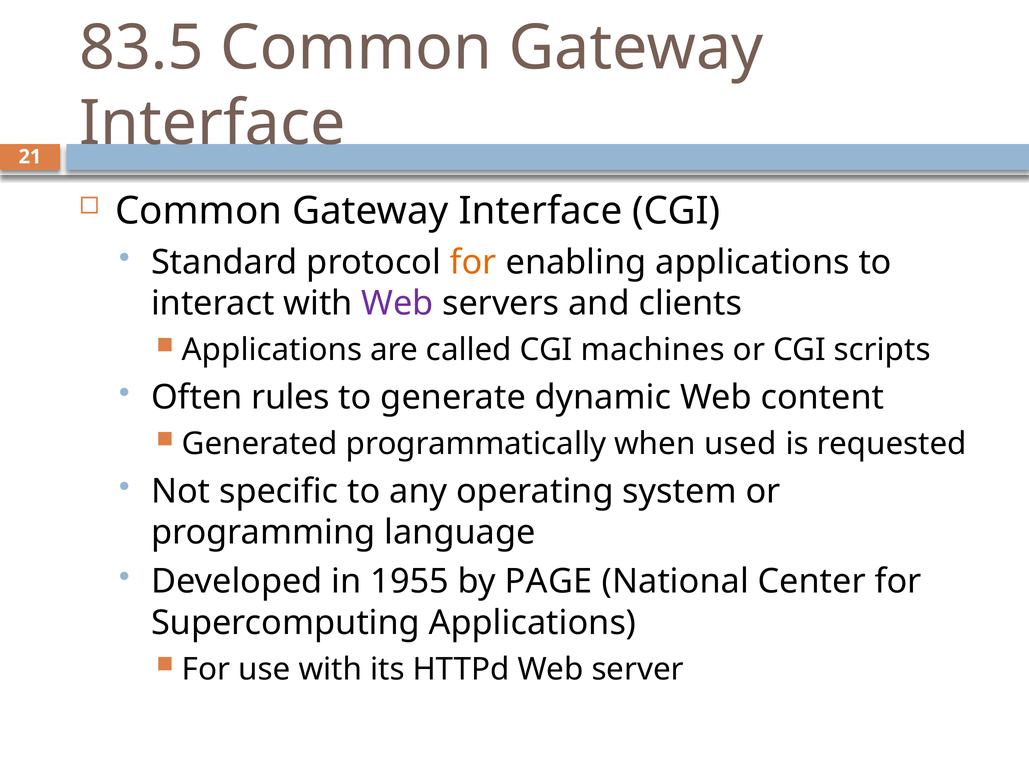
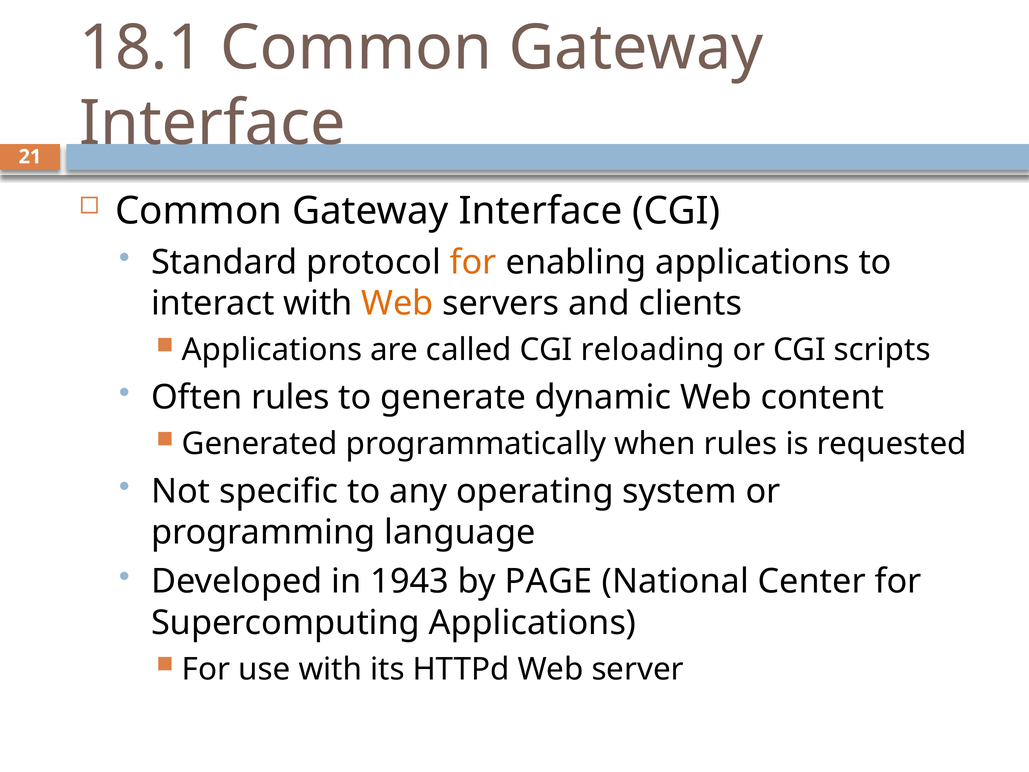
83.5: 83.5 -> 18.1
Web at (397, 303) colour: purple -> orange
machines: machines -> reloading
when used: used -> rules
1955: 1955 -> 1943
